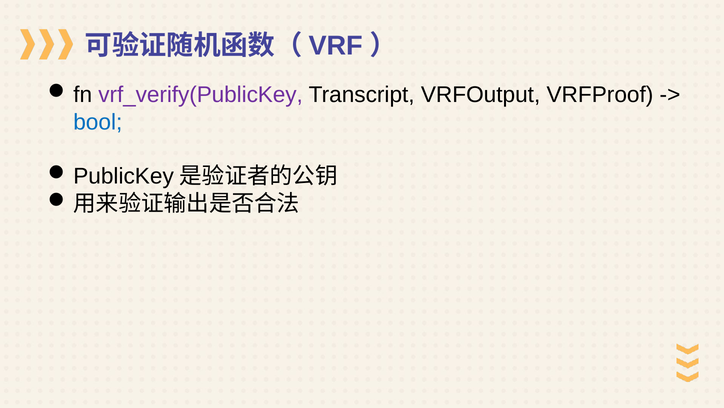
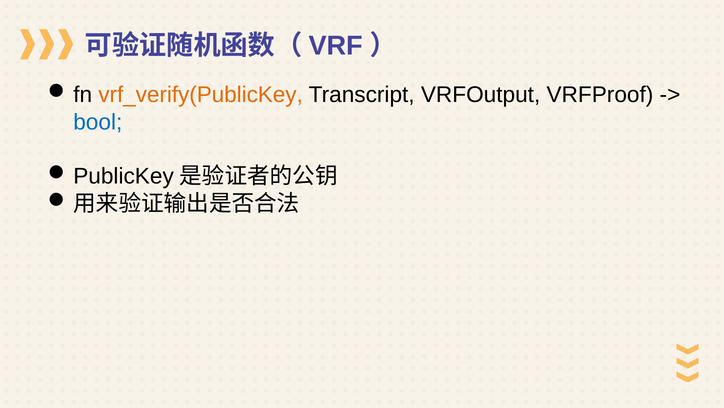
vrf_verify(PublicKey colour: purple -> orange
